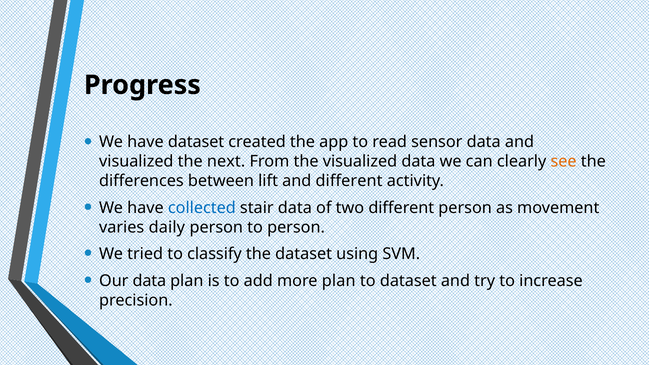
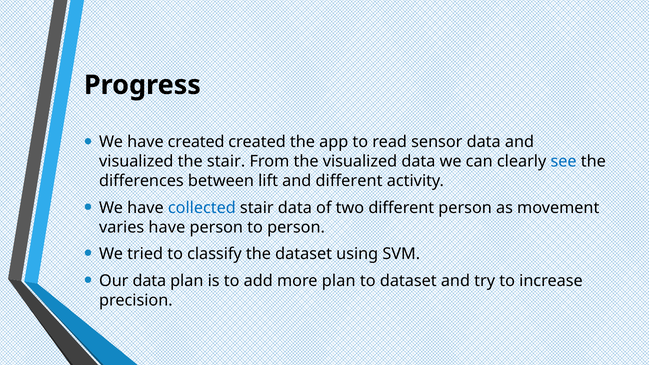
have dataset: dataset -> created
the next: next -> stair
see colour: orange -> blue
varies daily: daily -> have
